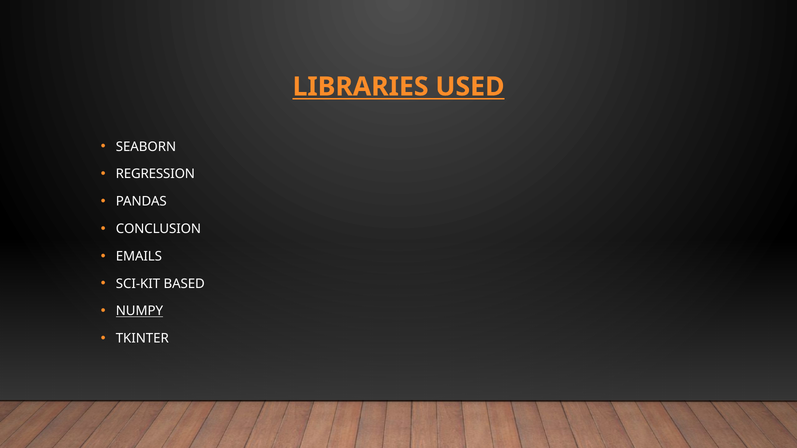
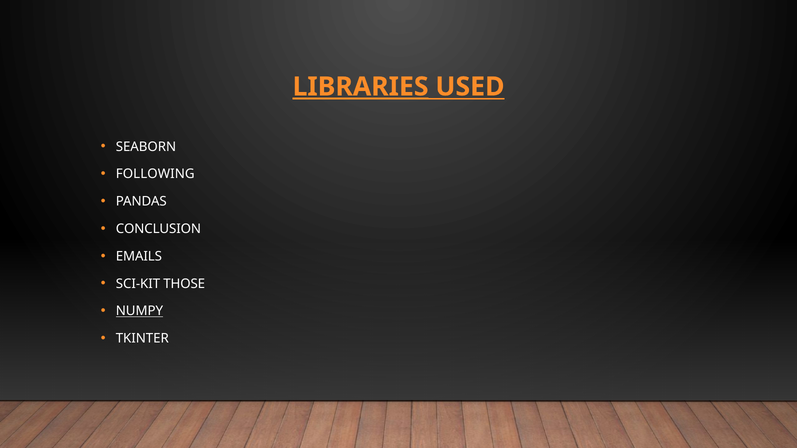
LIBRARIES underline: none -> present
REGRESSION: REGRESSION -> FOLLOWING
BASED: BASED -> THOSE
